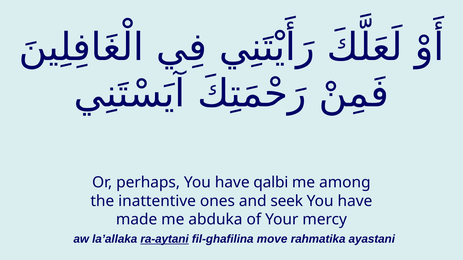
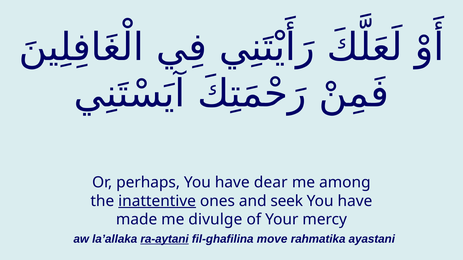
qalbi: qalbi -> dear
inattentive underline: none -> present
abduka: abduka -> divulge
